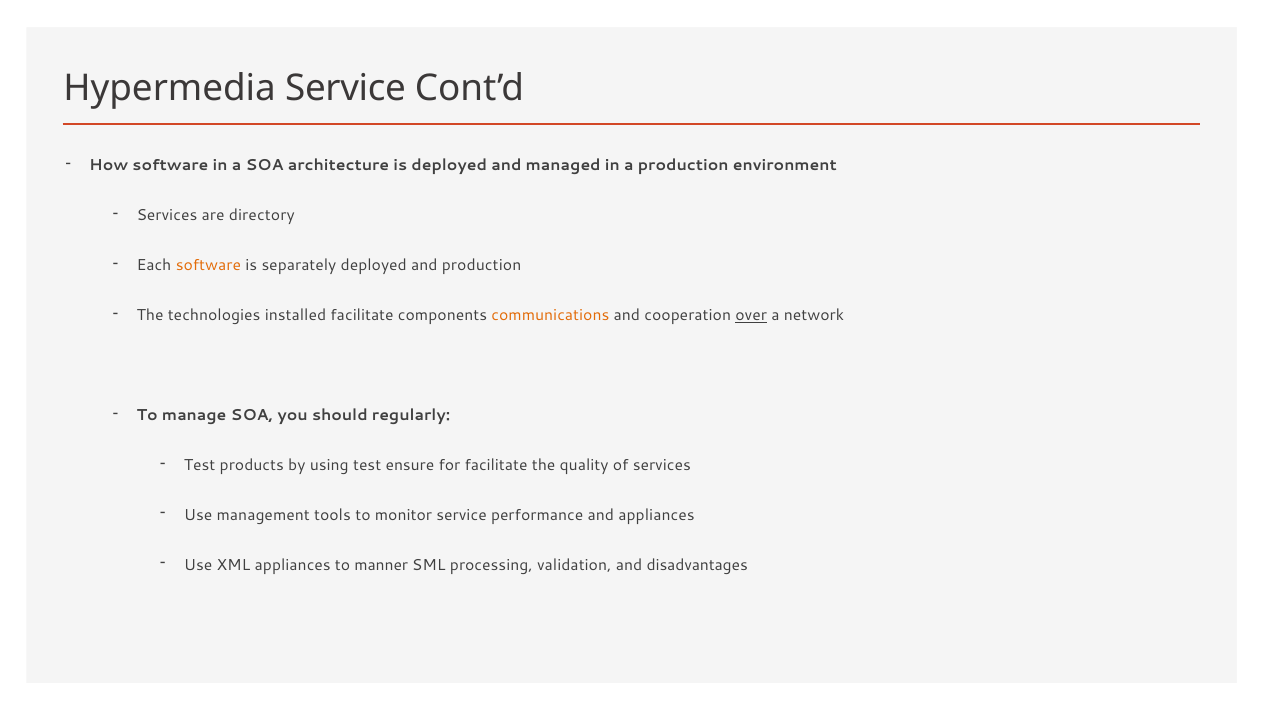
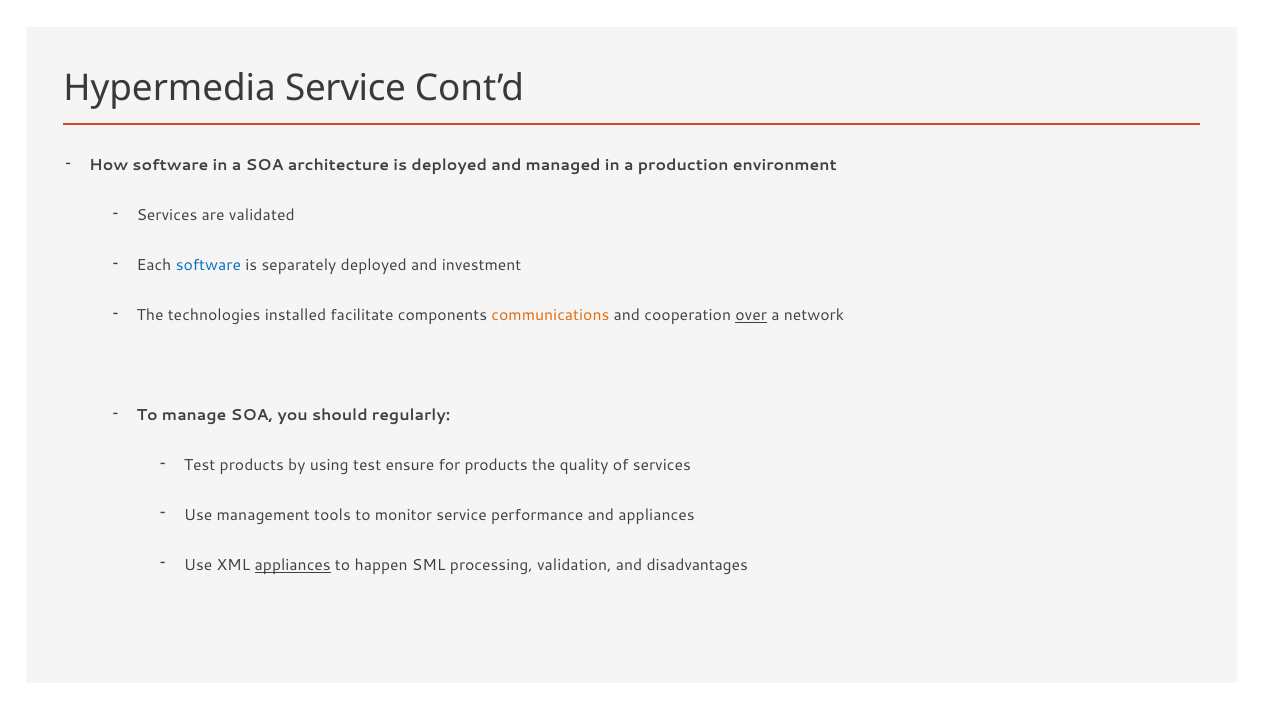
directory: directory -> validated
software at (208, 266) colour: orange -> blue
and production: production -> investment
for facilitate: facilitate -> products
appliances at (293, 566) underline: none -> present
manner: manner -> happen
